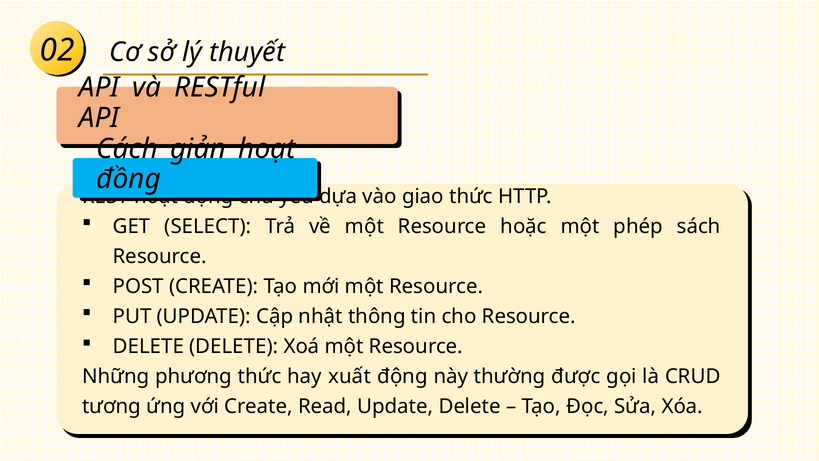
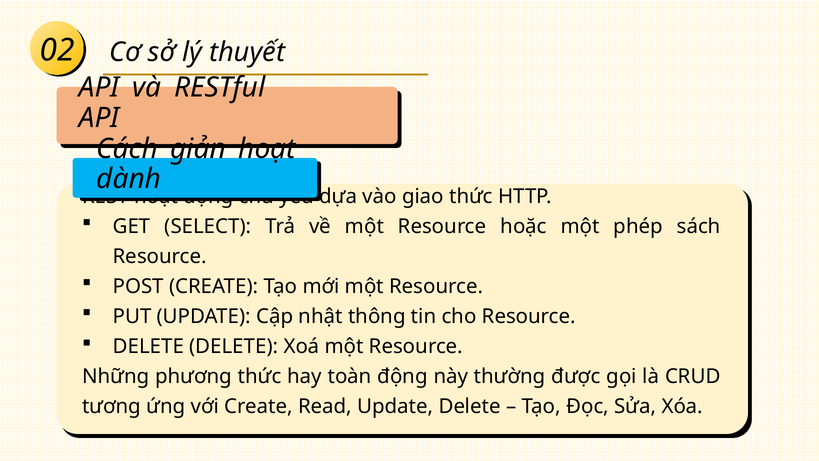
đồng: đồng -> dành
xuất: xuất -> toàn
